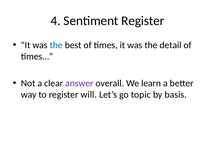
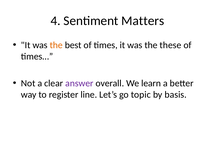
Sentiment Register: Register -> Matters
the at (56, 45) colour: blue -> orange
detail: detail -> these
will: will -> line
